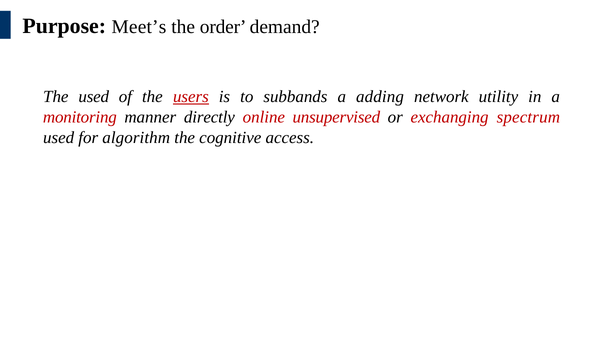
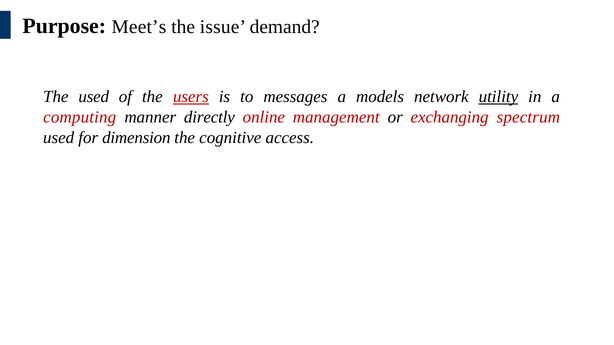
order: order -> issue
subbands: subbands -> messages
adding: adding -> models
utility underline: none -> present
monitoring: monitoring -> computing
unsupervised: unsupervised -> management
algorithm: algorithm -> dimension
